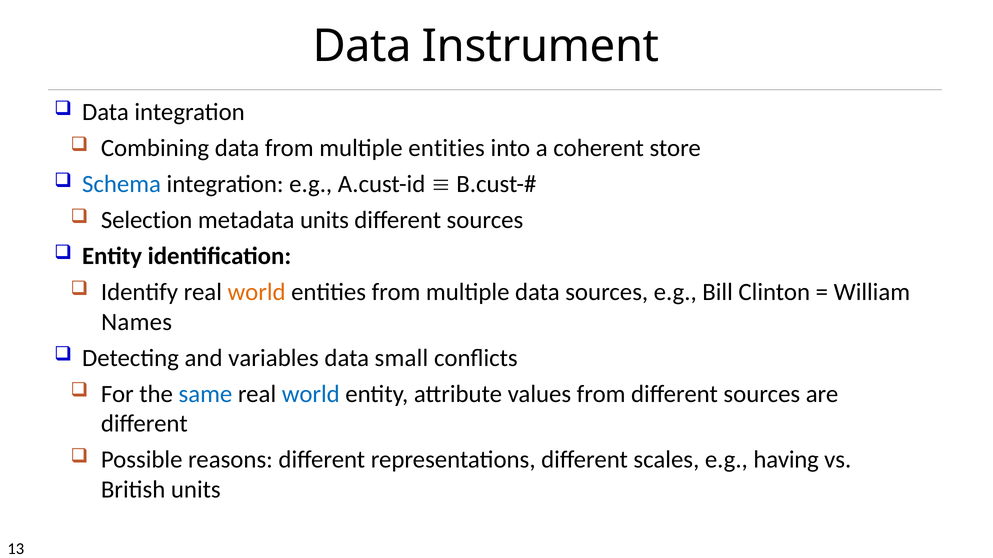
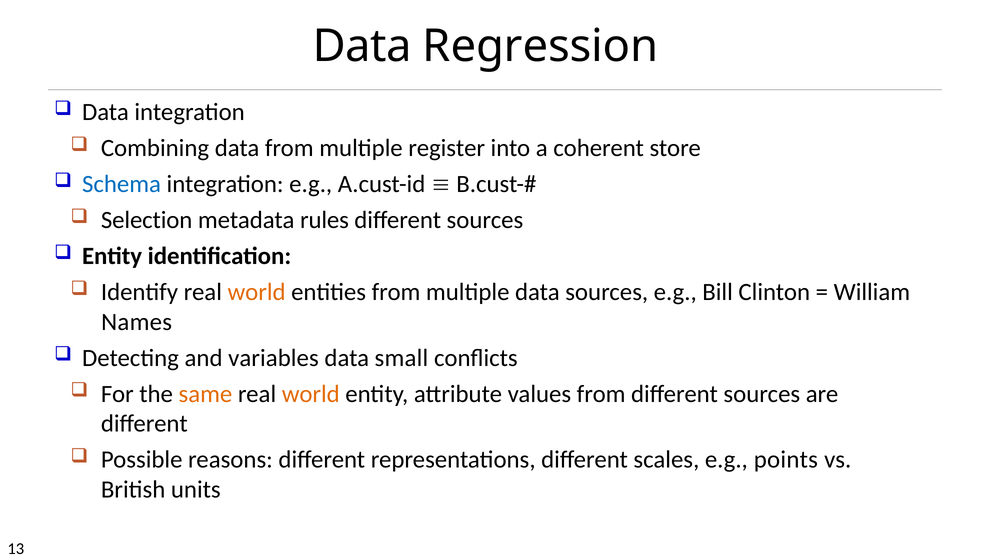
Instrument: Instrument -> Regression
multiple entities: entities -> register
metadata units: units -> rules
same colour: blue -> orange
world at (311, 394) colour: blue -> orange
having: having -> points
